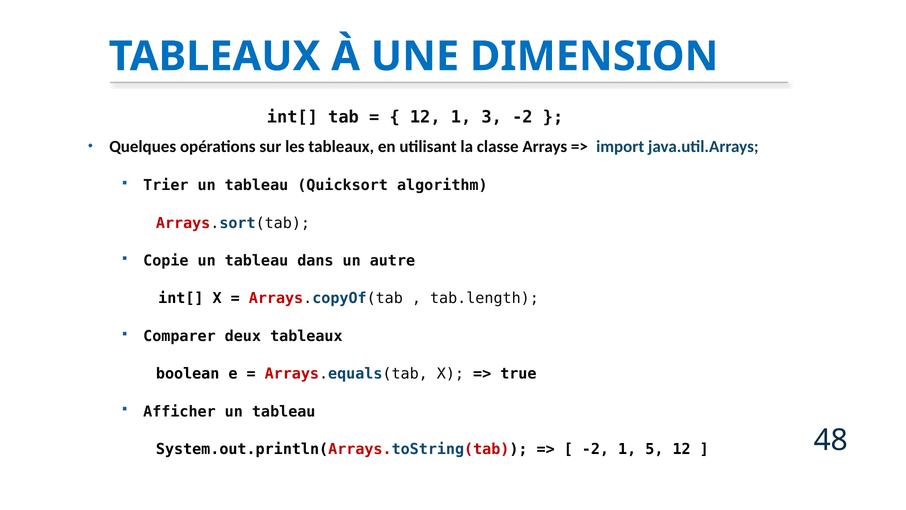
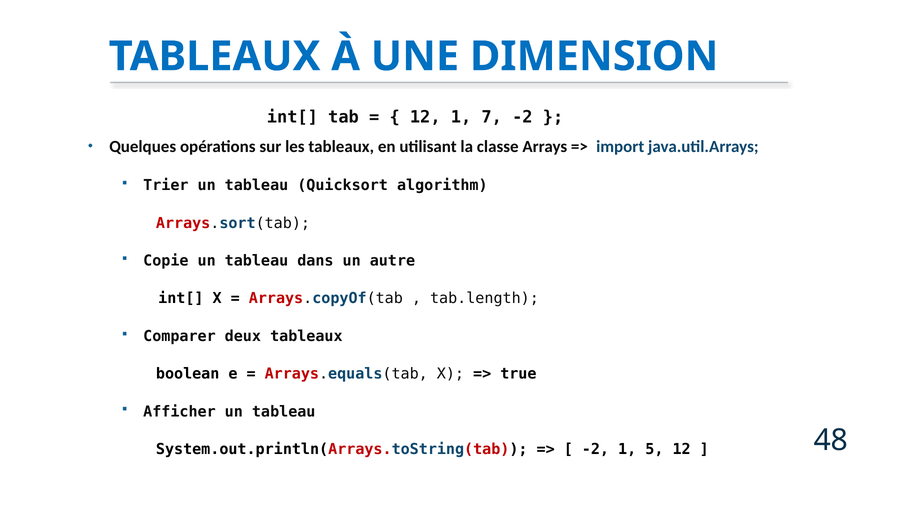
3: 3 -> 7
